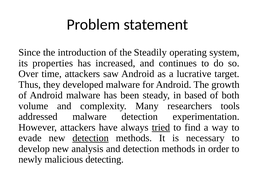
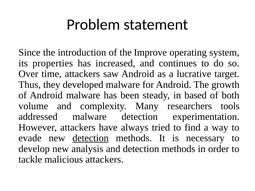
Steadily: Steadily -> Improve
tried underline: present -> none
newly: newly -> tackle
malicious detecting: detecting -> attackers
